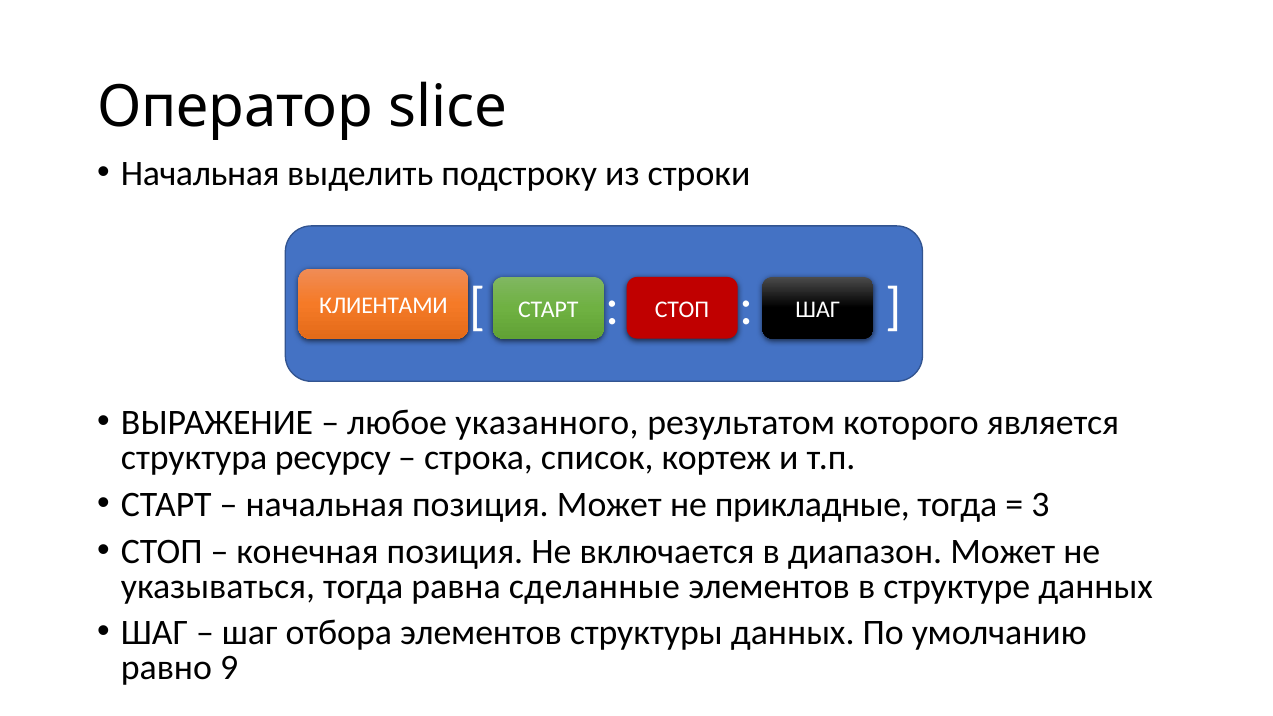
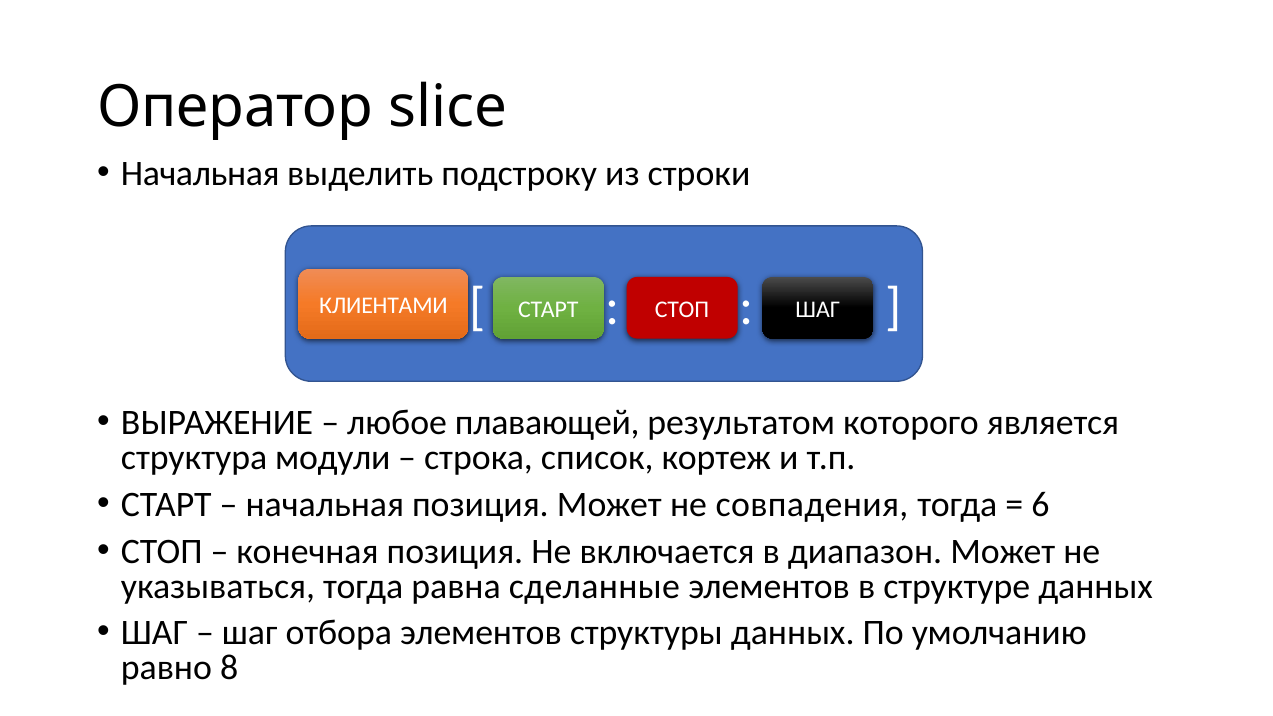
указанного: указанного -> плавающей
ресурсу: ресурсу -> модули
прикладные: прикладные -> совпадения
3: 3 -> 6
9: 9 -> 8
